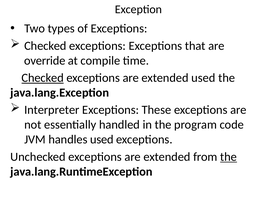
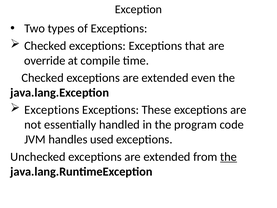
Checked at (43, 78) underline: present -> none
extended used: used -> even
Interpreter at (52, 110): Interpreter -> Exceptions
